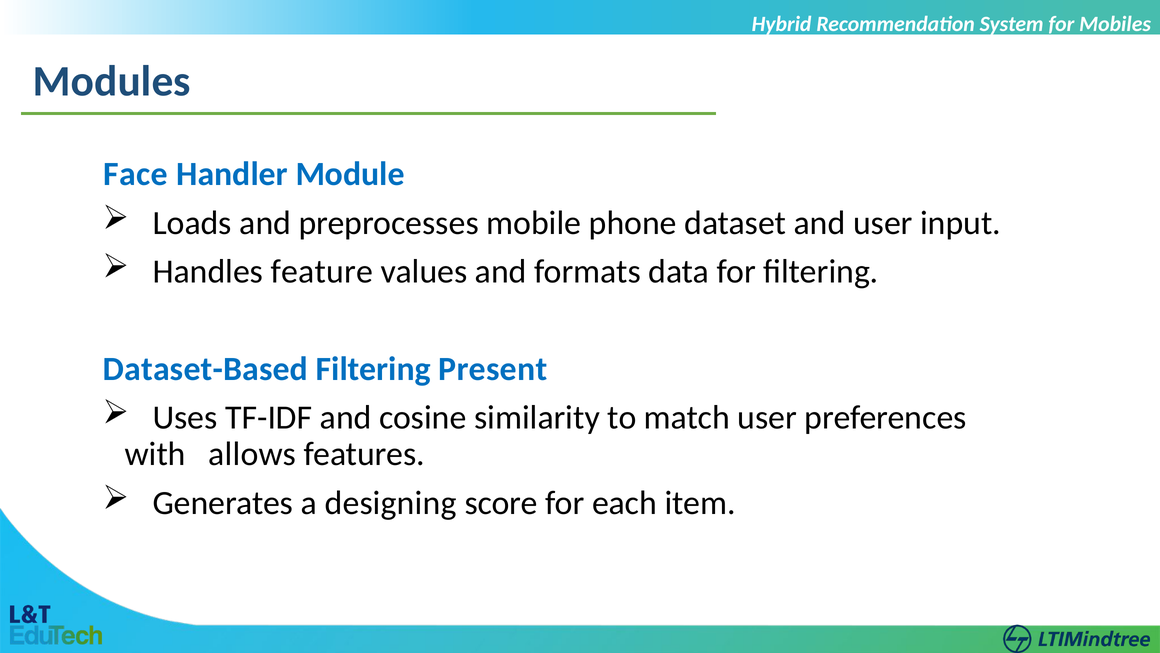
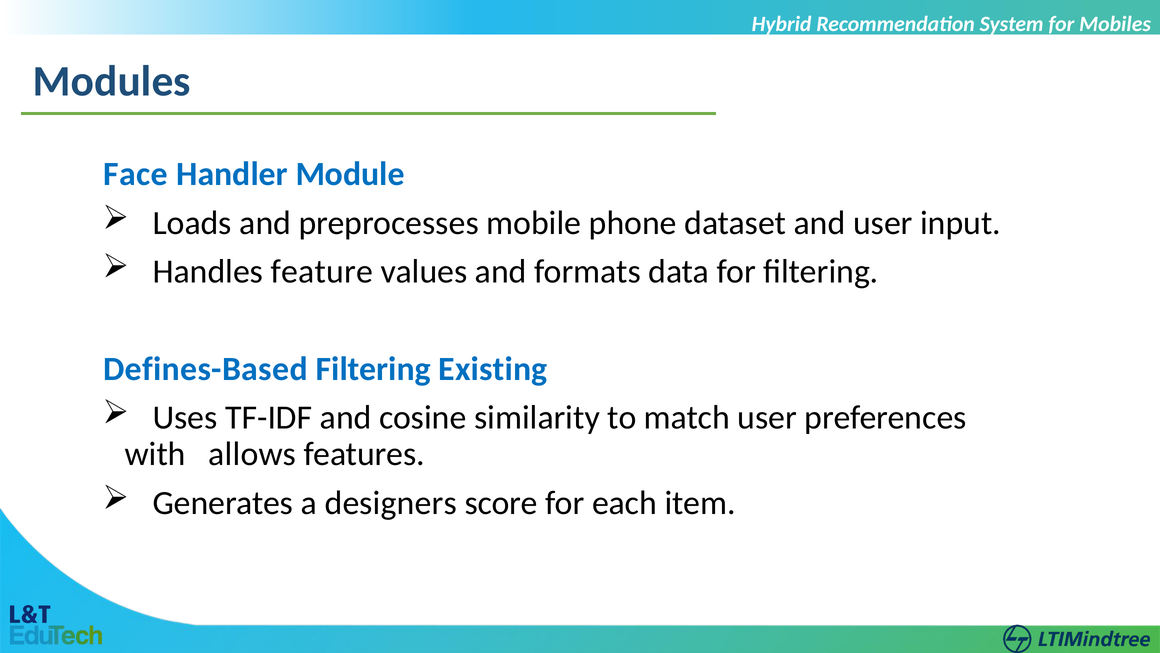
Dataset-Based: Dataset-Based -> Defines-Based
Present: Present -> Existing
designing: designing -> designers
